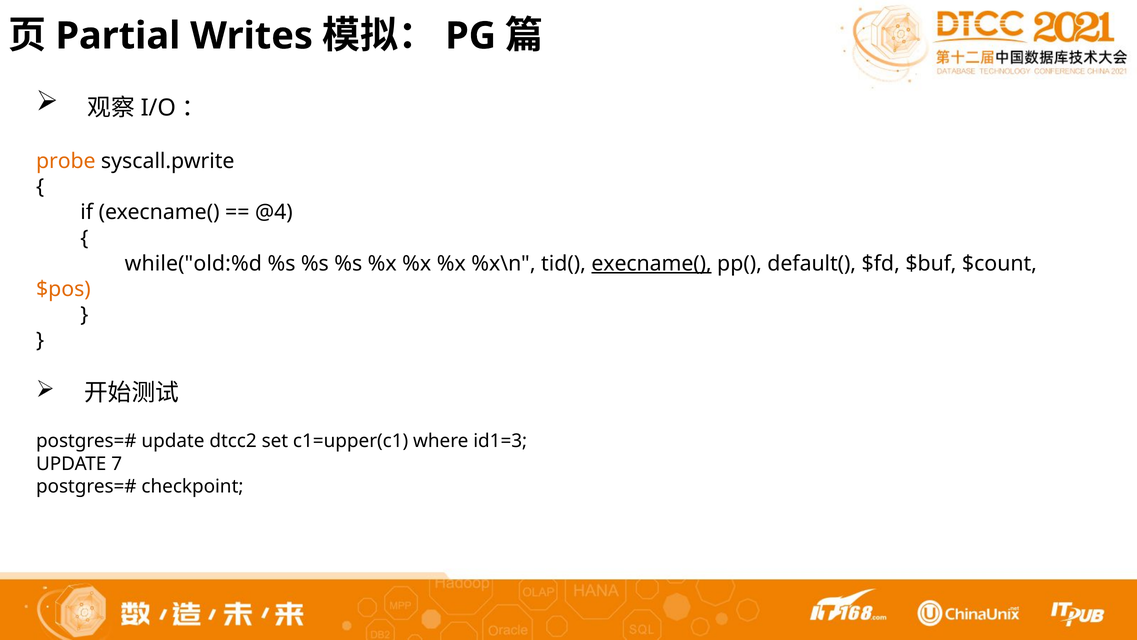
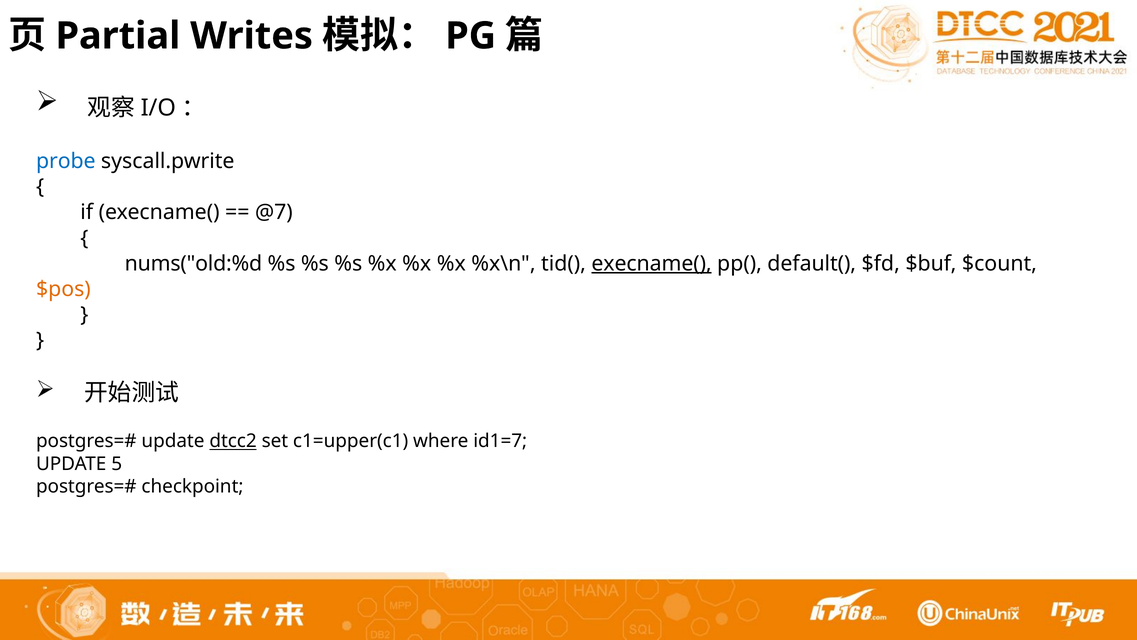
probe colour: orange -> blue
@4: @4 -> @7
while("old:%d: while("old:%d -> nums("old:%d
dtcc2 underline: none -> present
id1=3: id1=3 -> id1=7
7: 7 -> 5
